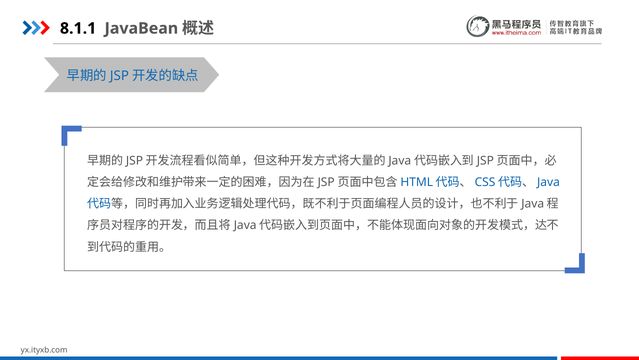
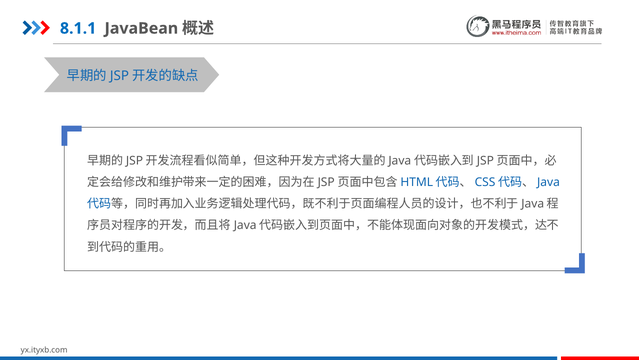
8.1.1 colour: black -> blue
